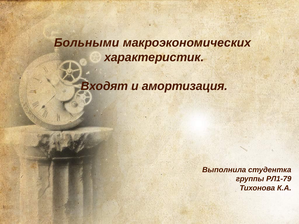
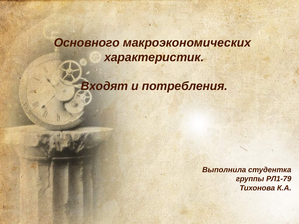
Больными: Больными -> Основного
амортизация: амортизация -> потребления
